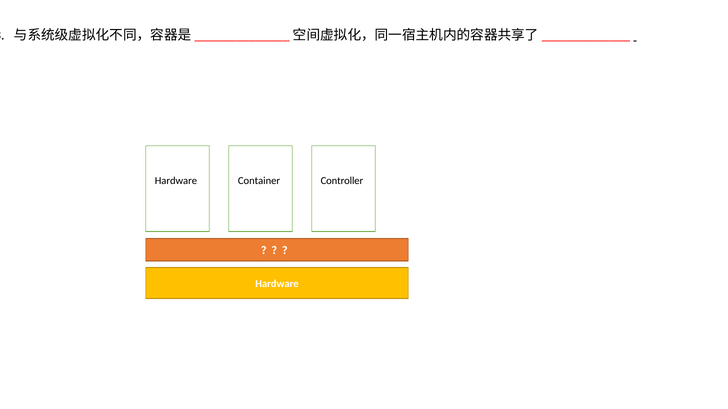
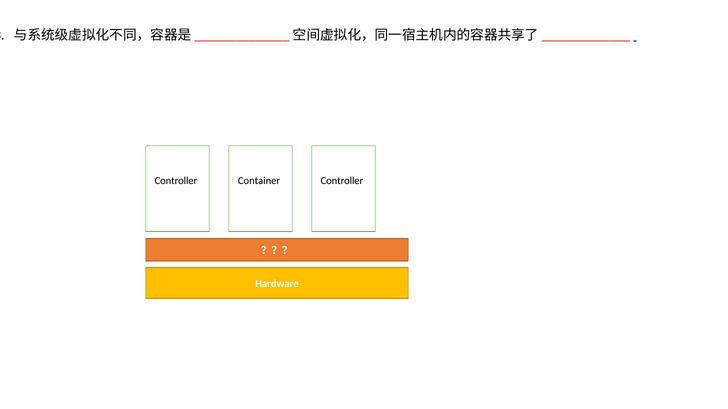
Hardware at (176, 181): Hardware -> Controller
